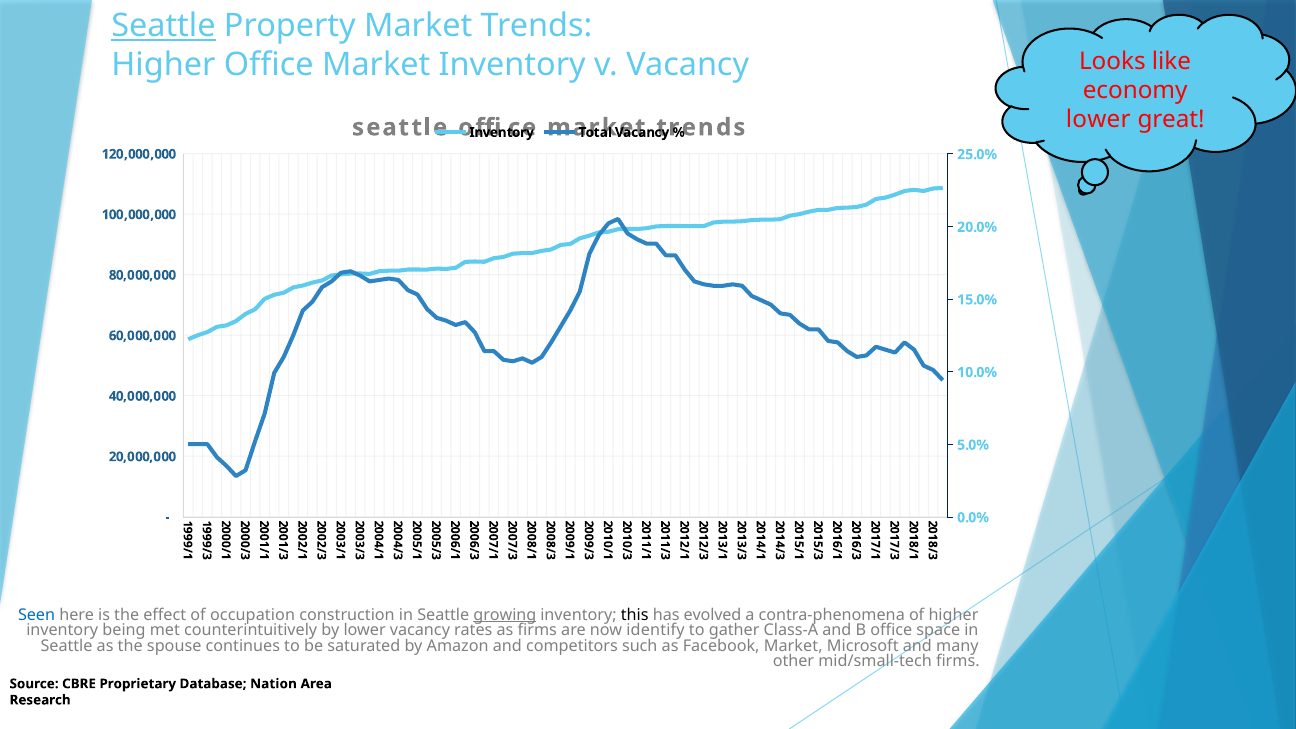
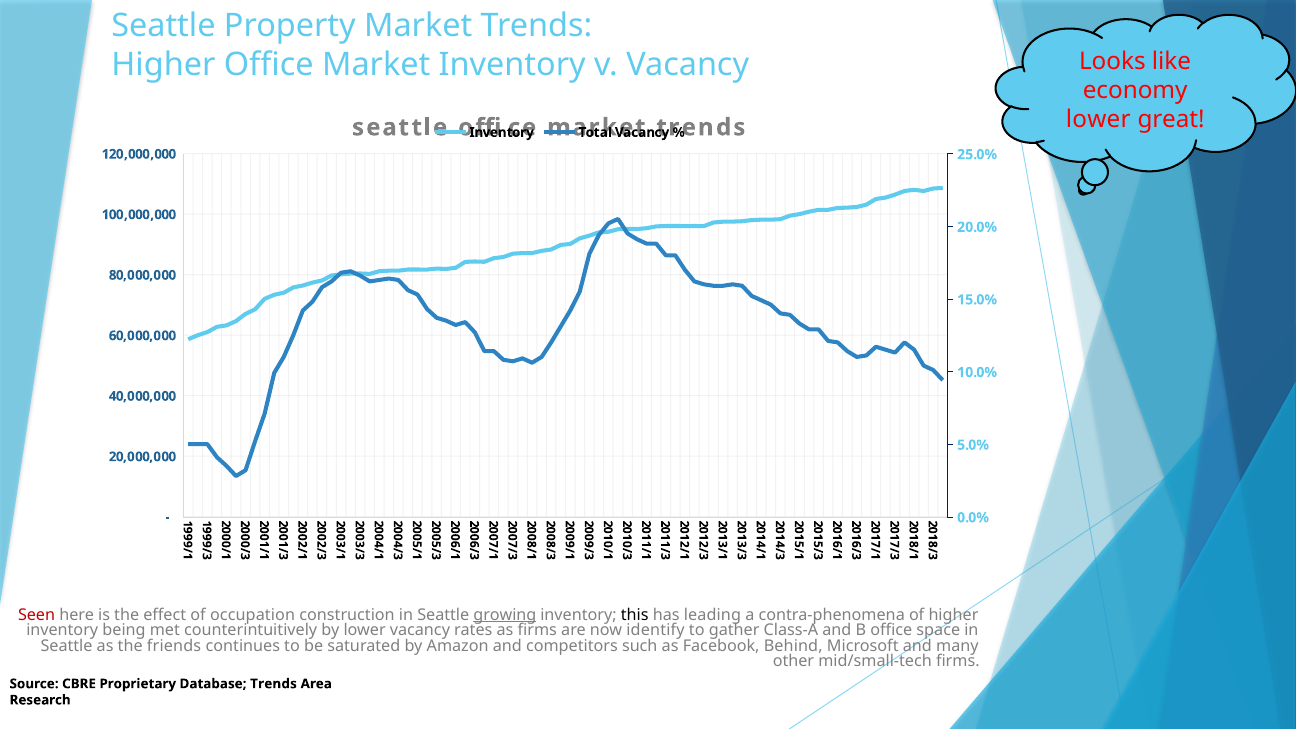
Seattle at (163, 26) underline: present -> none
Seen colour: blue -> red
evolved: evolved -> leading
spouse: spouse -> friends
Facebook Market: Market -> Behind
Database Nation: Nation -> Trends
